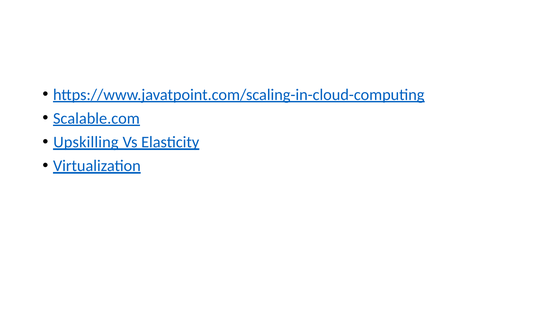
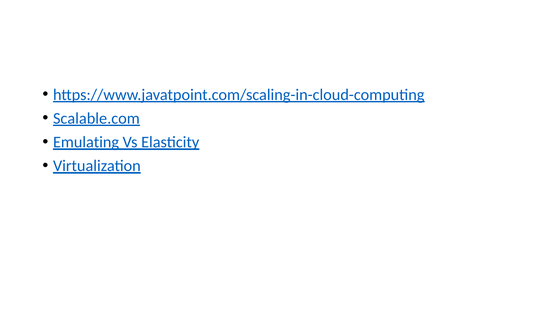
Upskilling: Upskilling -> Emulating
